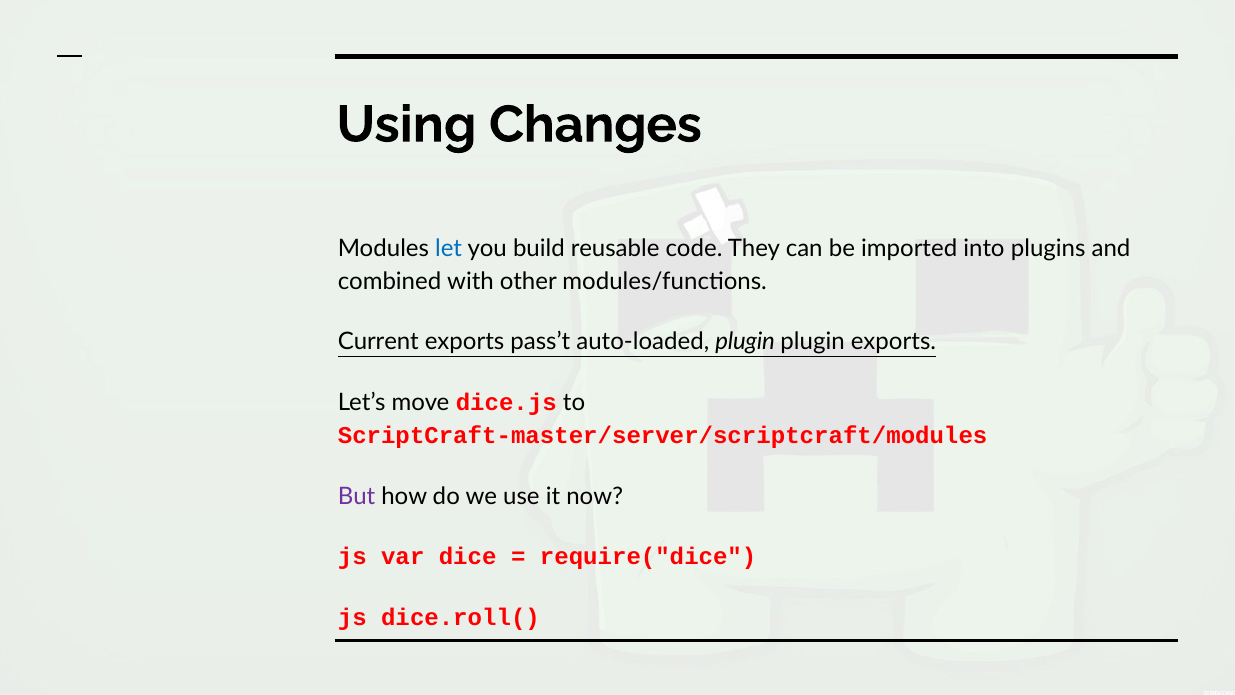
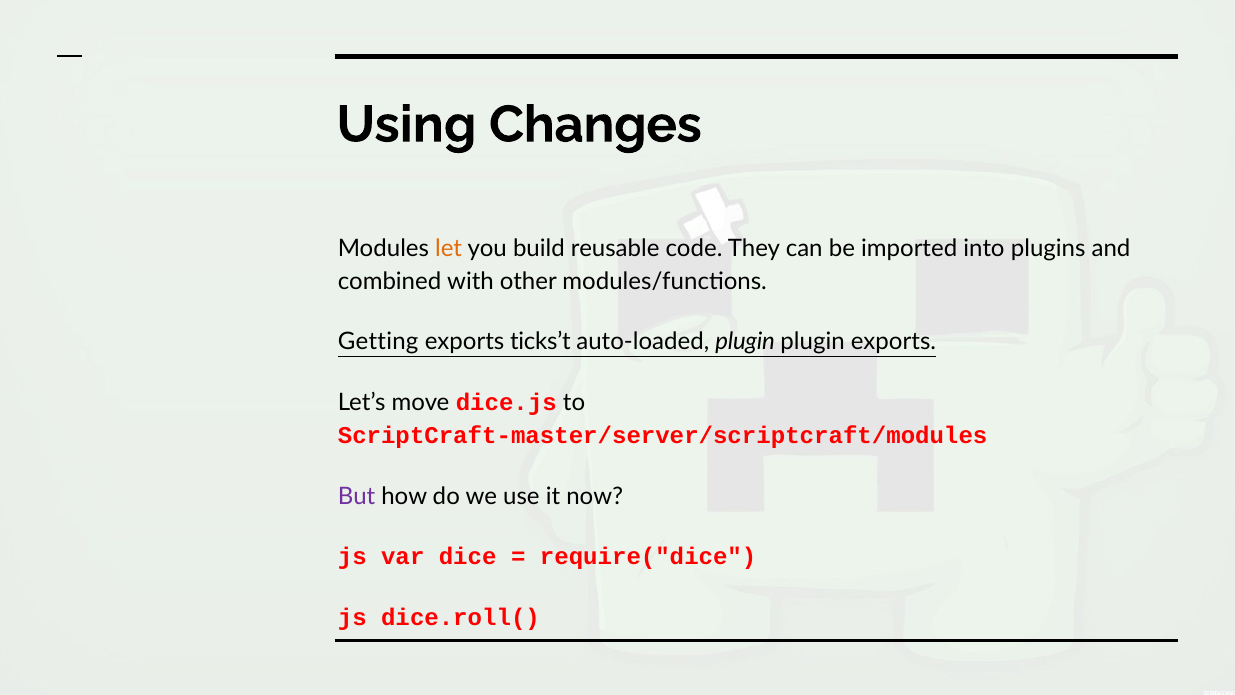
let colour: blue -> orange
Current: Current -> Getting
pass’t: pass’t -> ticks’t
